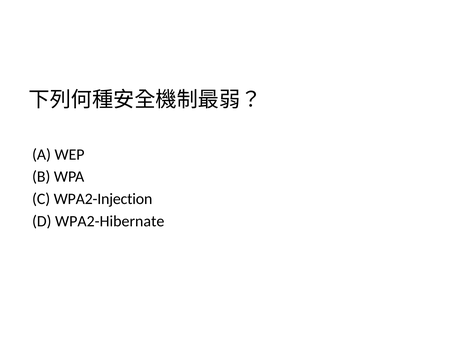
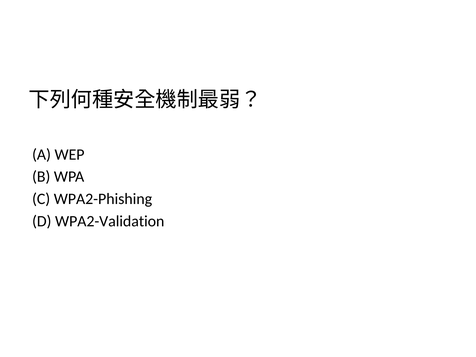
WPA2-Injection: WPA2-Injection -> WPA2-Phishing
WPA2-Hibernate: WPA2-Hibernate -> WPA2-Validation
